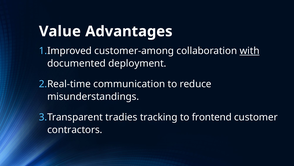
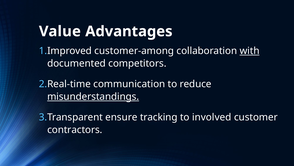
deployment: deployment -> competitors
misunderstandings underline: none -> present
tradies: tradies -> ensure
frontend: frontend -> involved
